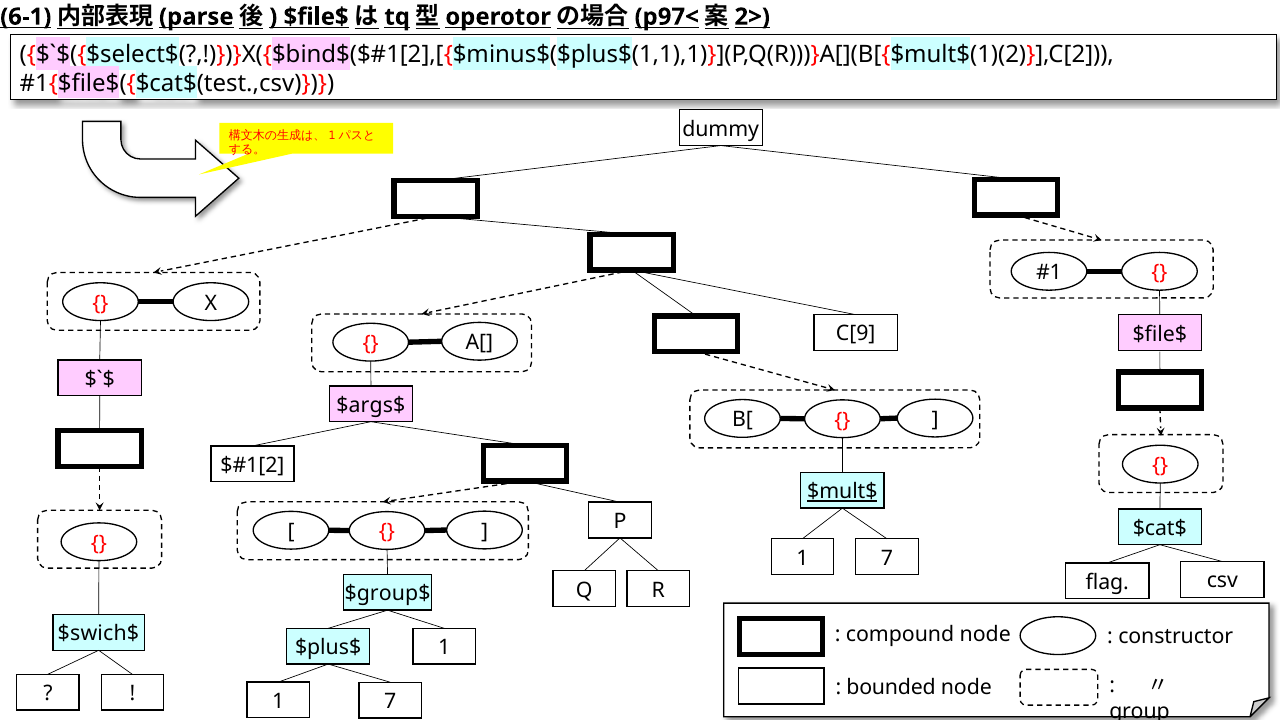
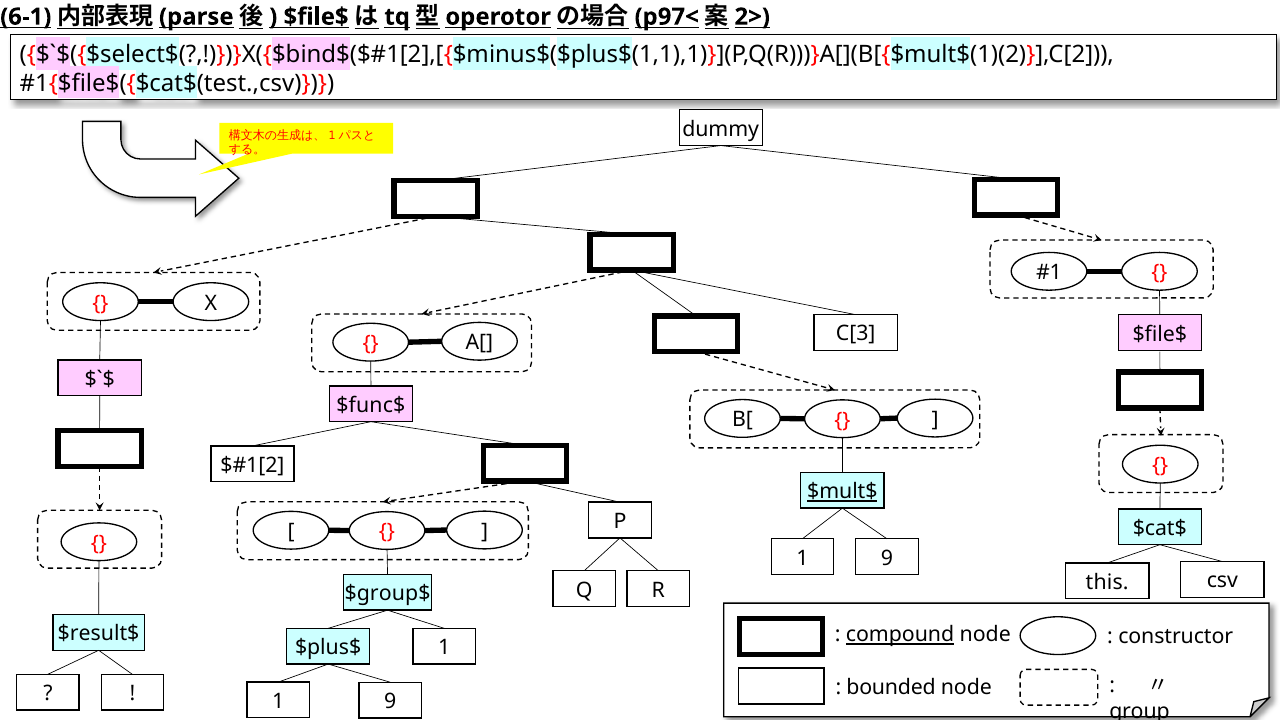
C[9: C[9 -> C[3
$args$: $args$ -> $func$
7 at (887, 558): 7 -> 9
flag: flag -> this
$swich$: $swich$ -> $result$
compound underline: none -> present
7 at (390, 702): 7 -> 9
